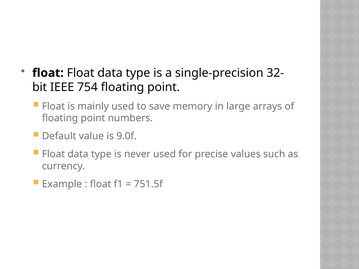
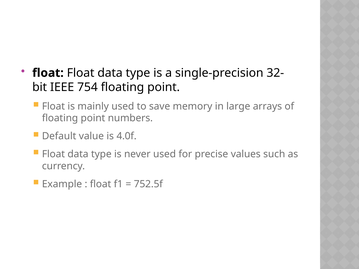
9.0f: 9.0f -> 4.0f
751.5f: 751.5f -> 752.5f
